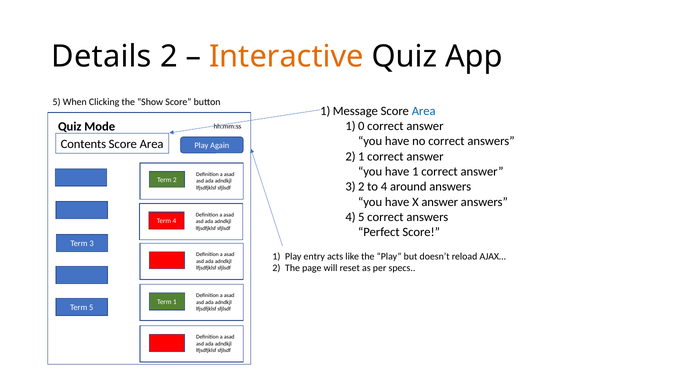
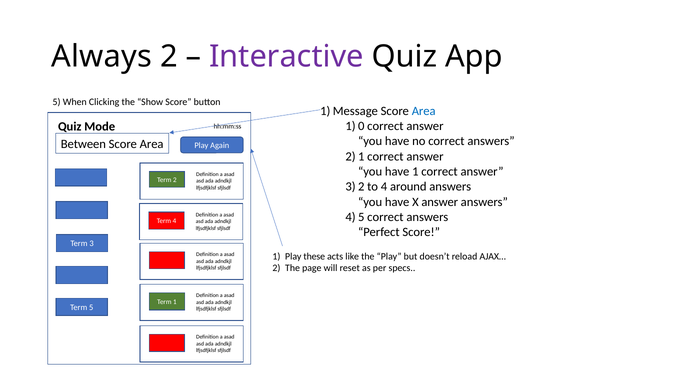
Details: Details -> Always
Interactive colour: orange -> purple
Contents: Contents -> Between
entry: entry -> these
